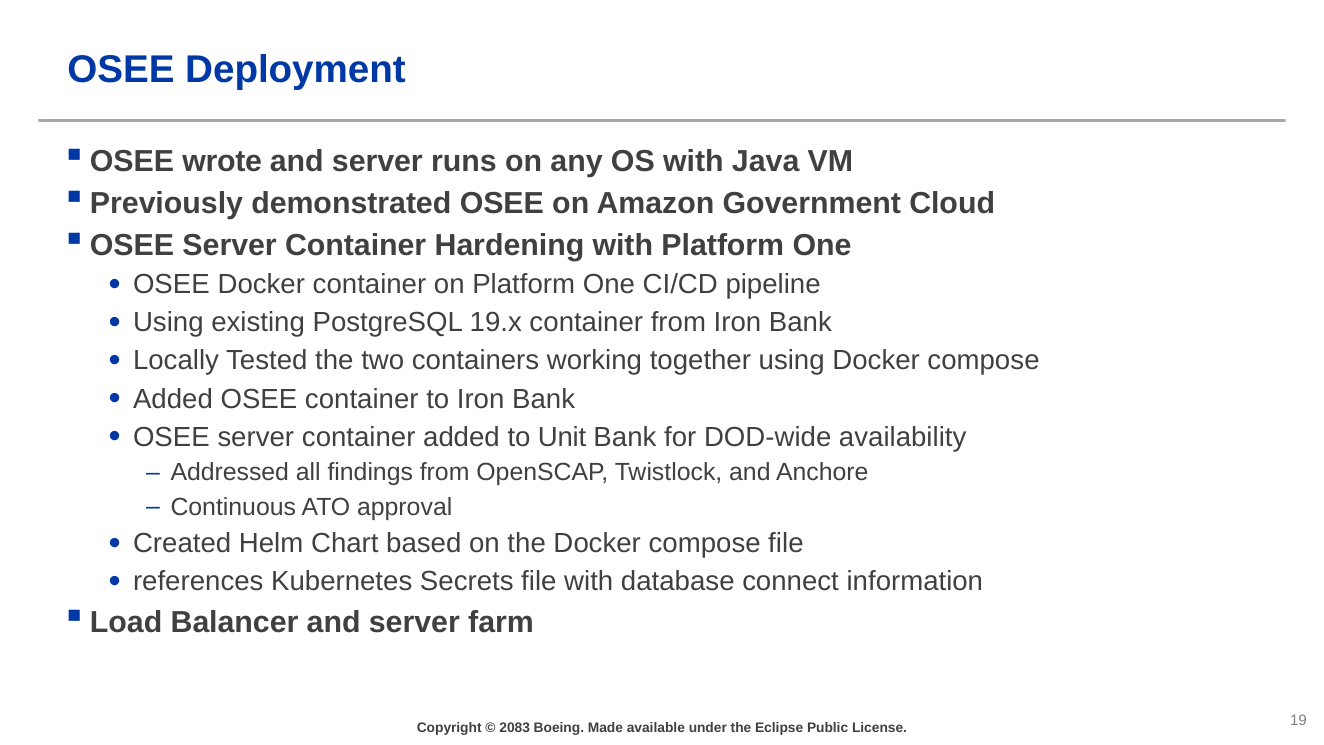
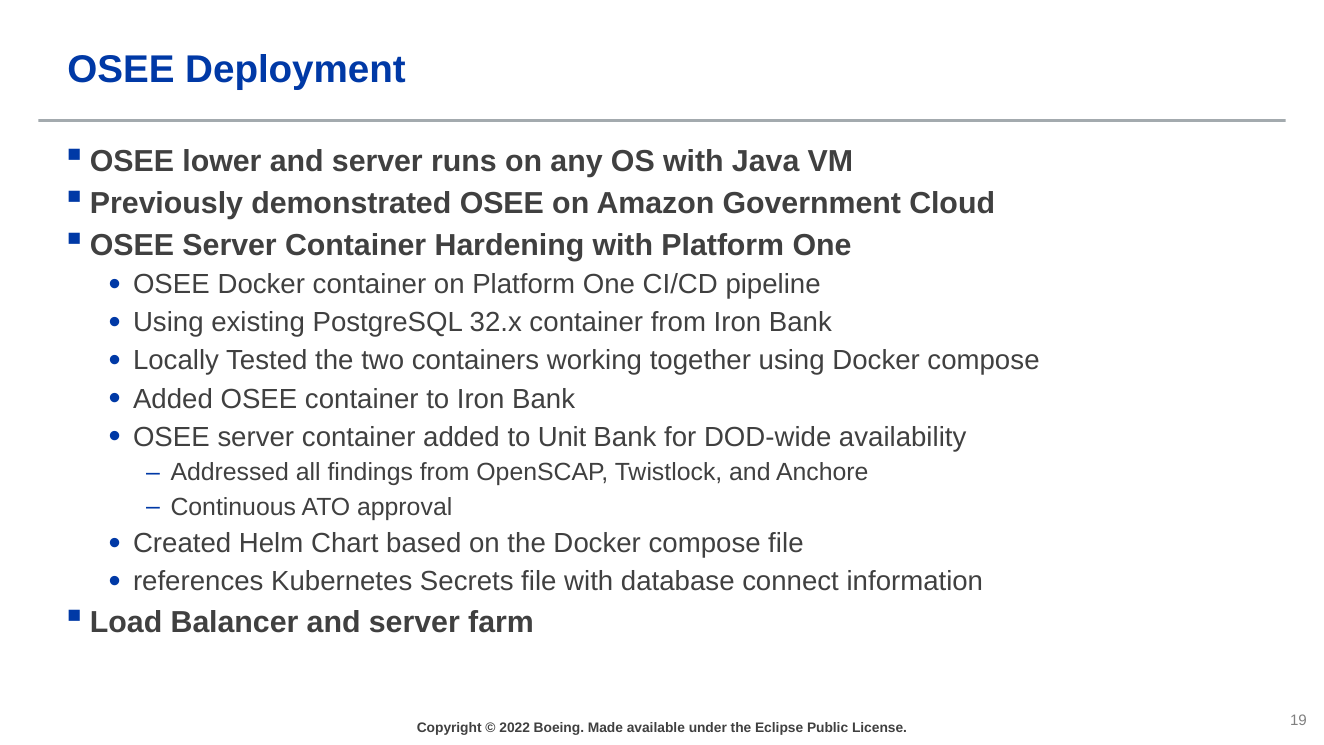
wrote: wrote -> lower
19.x: 19.x -> 32.x
2083: 2083 -> 2022
